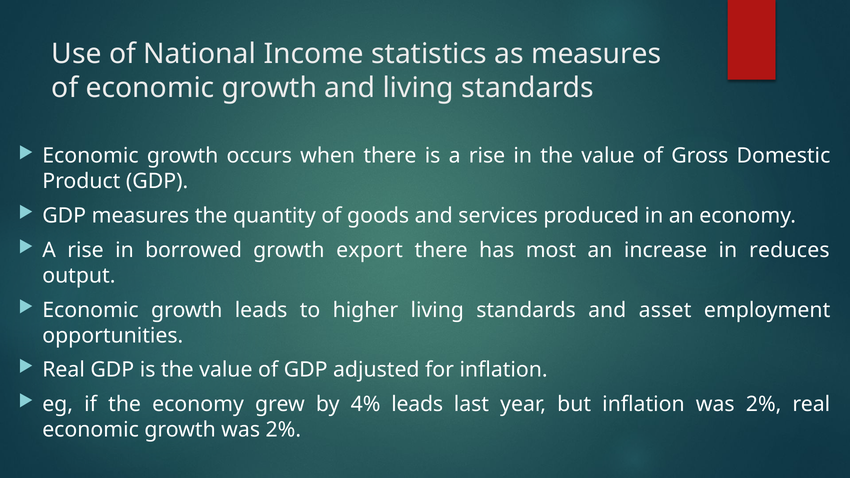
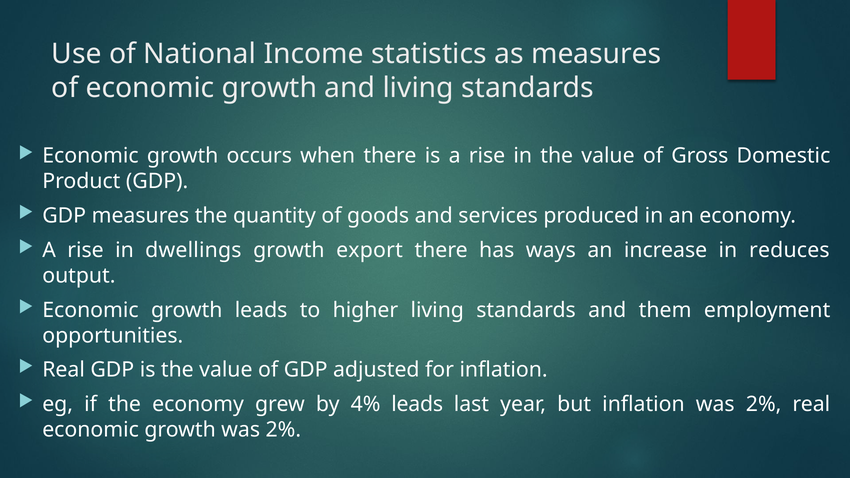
borrowed: borrowed -> dwellings
most: most -> ways
asset: asset -> them
